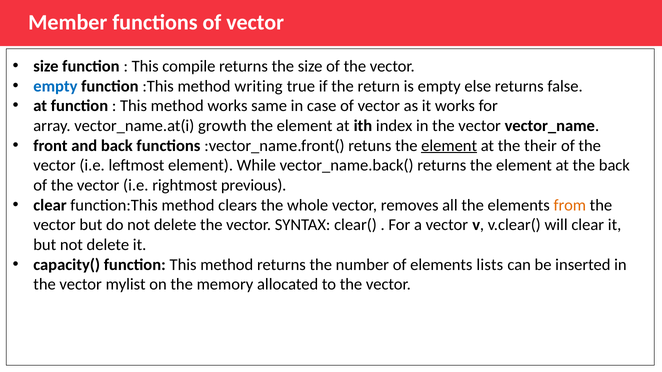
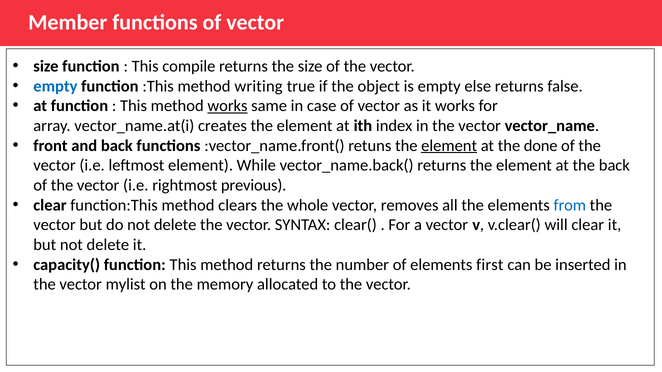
return: return -> object
works at (227, 106) underline: none -> present
growth: growth -> creates
their: their -> done
from colour: orange -> blue
lists: lists -> first
